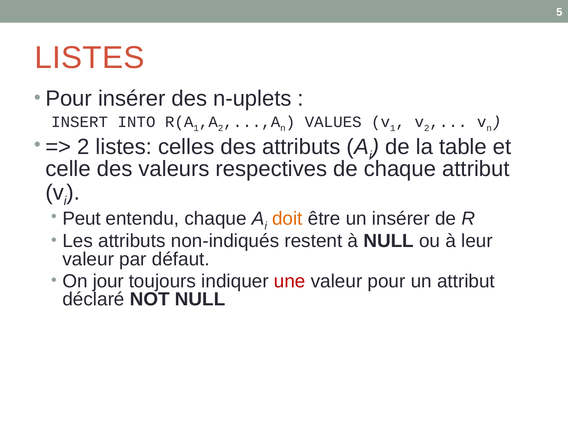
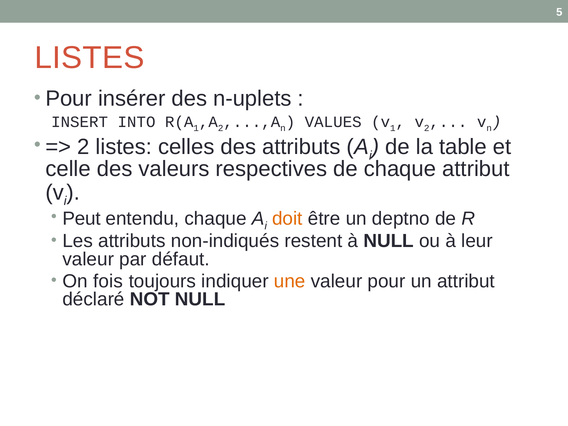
un insérer: insérer -> deptno
jour: jour -> fois
une colour: red -> orange
